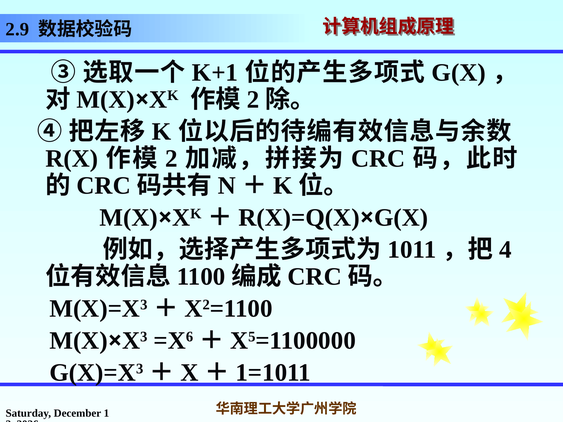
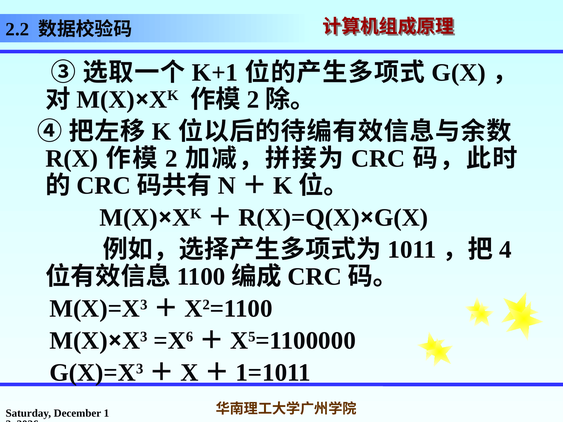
2.9: 2.9 -> 2.2
